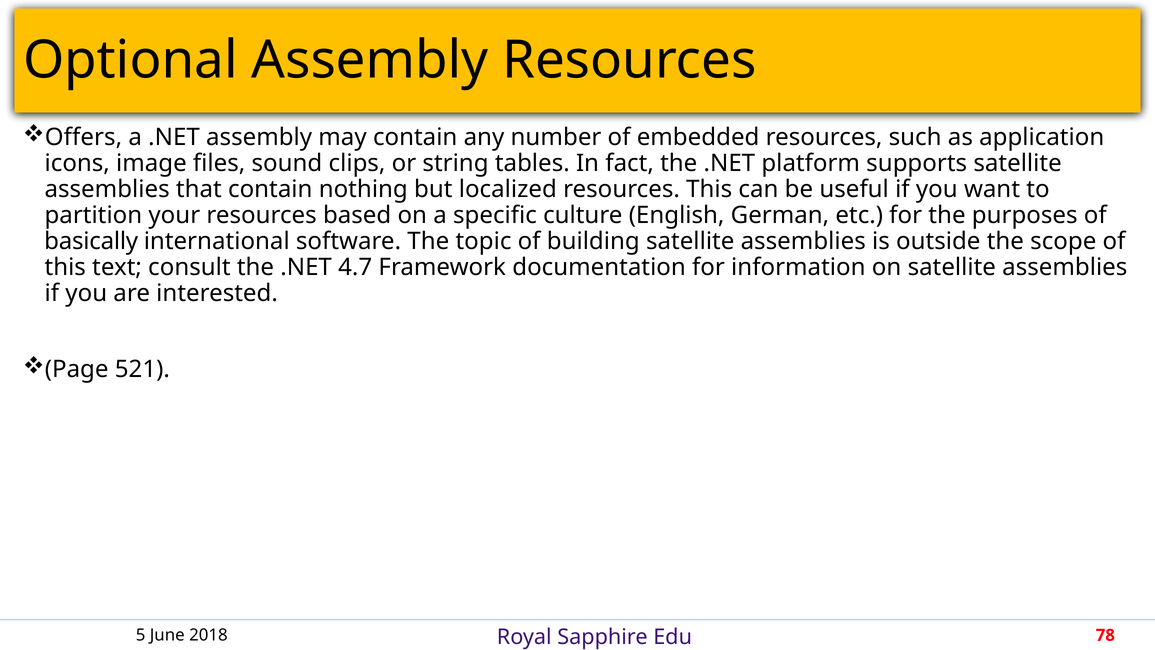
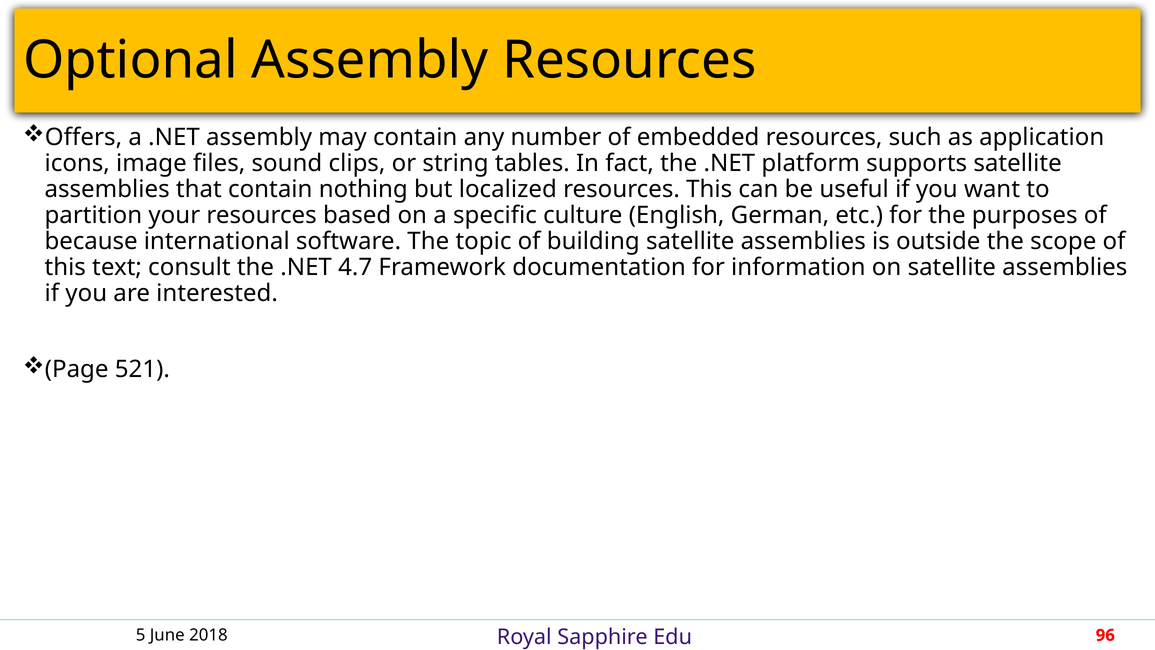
basically: basically -> because
78: 78 -> 96
